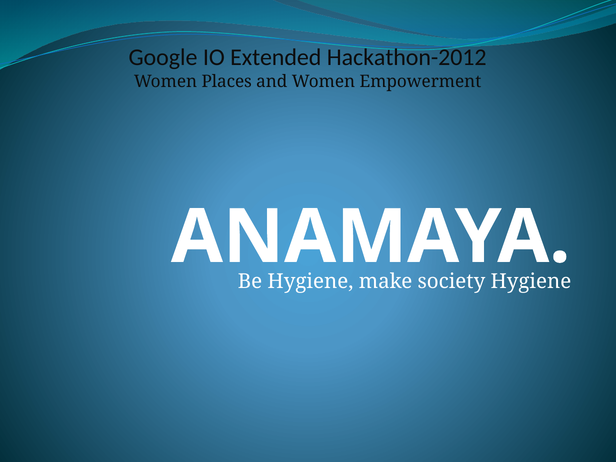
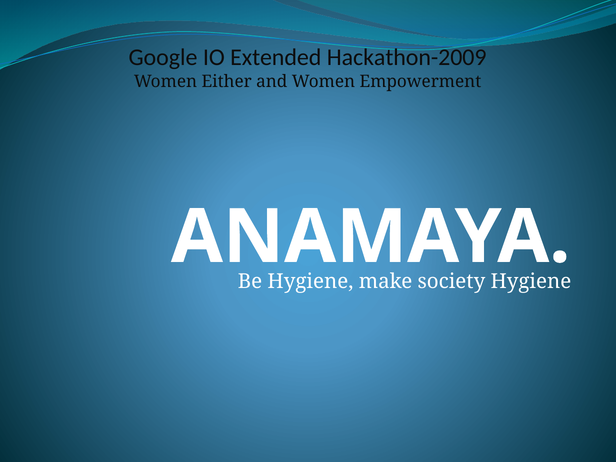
Hackathon-2012: Hackathon-2012 -> Hackathon-2009
Places: Places -> Either
